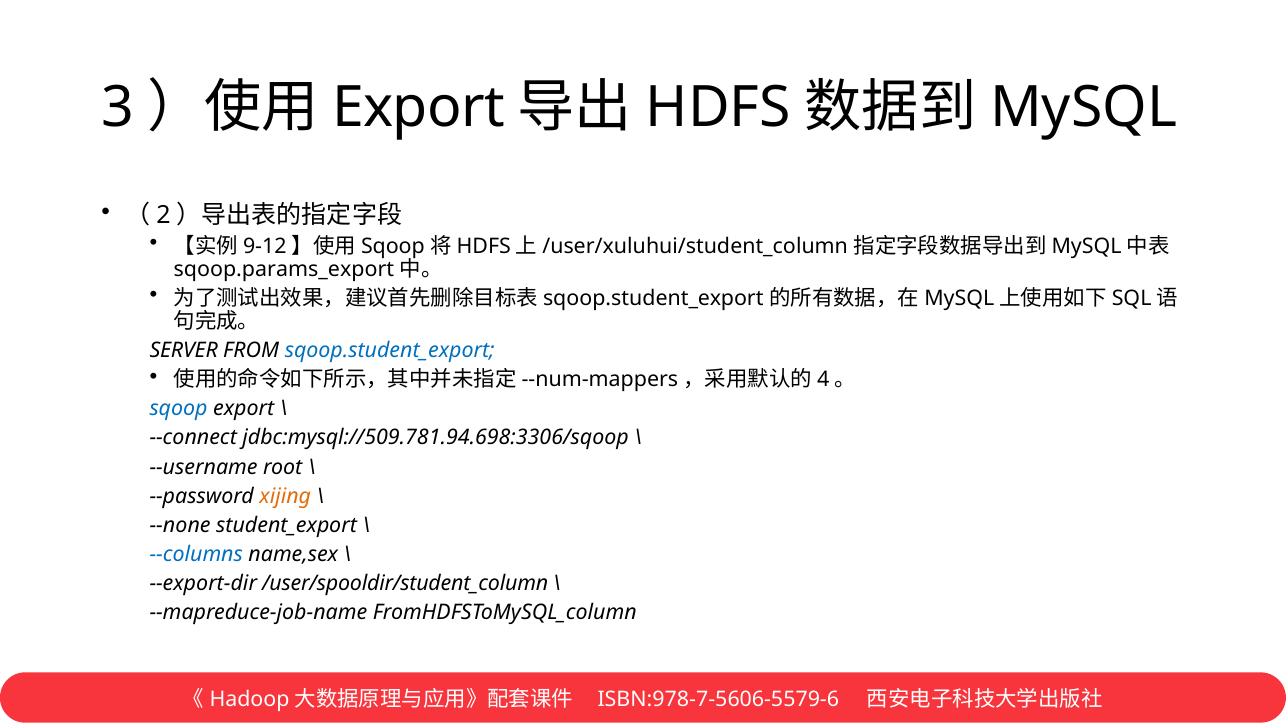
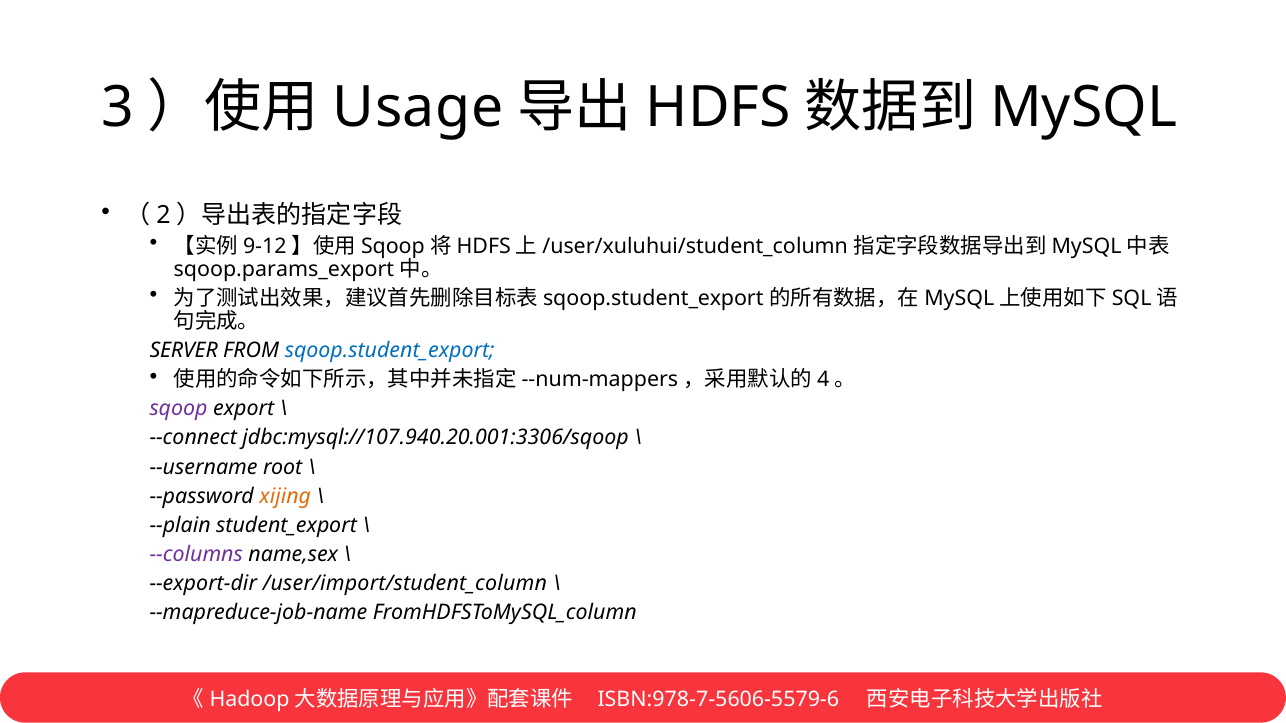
Export at (419, 108): Export -> Usage
sqoop colour: blue -> purple
jdbc:mysql://509.781.94.698:3306/sqoop: jdbc:mysql://509.781.94.698:3306/sqoop -> jdbc:mysql://107.940.20.001:3306/sqoop
--none: --none -> --plain
--columns colour: blue -> purple
/user/spooldir/student_column: /user/spooldir/student_column -> /user/import/student_column
